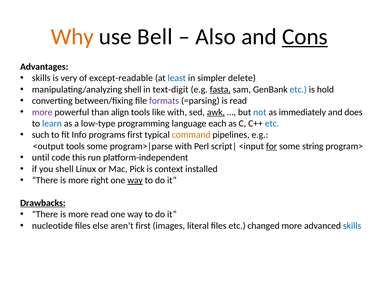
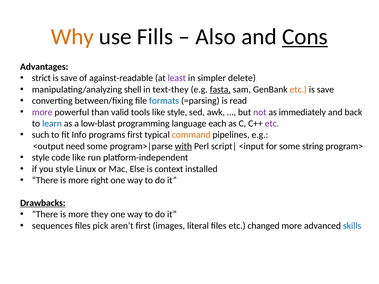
Bell: Bell -> Fills
skills at (41, 78): skills -> strict
very at (69, 78): very -> save
except-readable: except-readable -> against-readable
least colour: blue -> purple
text-digit: text-digit -> text-they
etc at (298, 89) colour: blue -> orange
hold at (325, 89): hold -> save
formats colour: purple -> blue
align: align -> valid
like with: with -> style
awk underline: present -> none
not colour: blue -> purple
does: does -> back
low-type: low-type -> low-blast
etc at (272, 124) colour: blue -> purple
<output tools: tools -> need
with at (183, 146) underline: none -> present
for underline: present -> none
until at (41, 158): until -> style
code this: this -> like
you shell: shell -> style
Pick: Pick -> Else
way at (135, 180) underline: present -> none
more read: read -> they
nucleotide: nucleotide -> sequences
else: else -> pick
